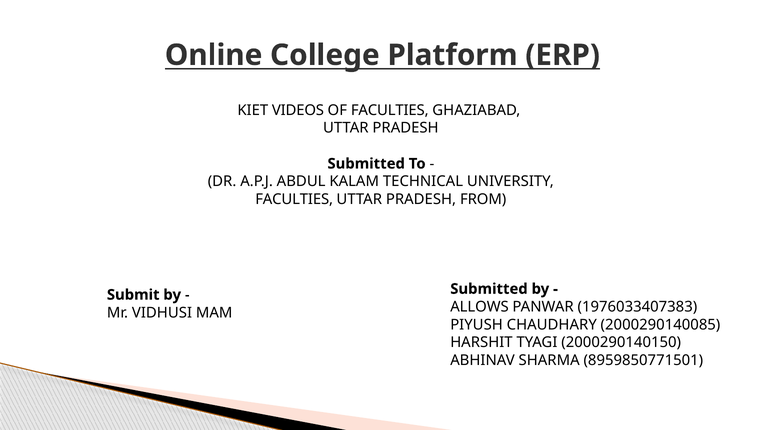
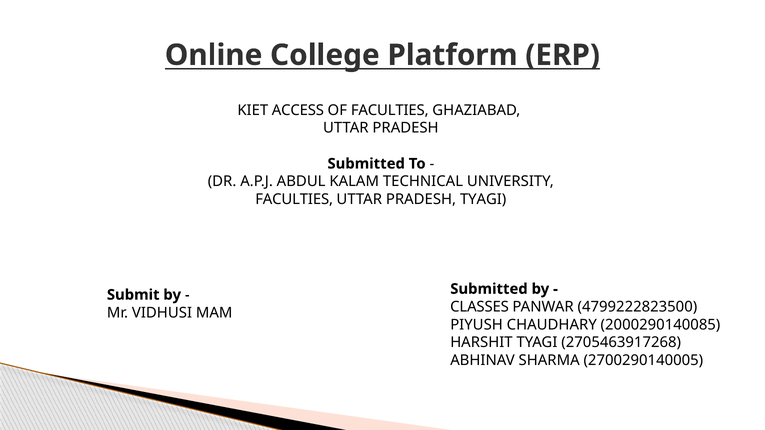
VIDEOS: VIDEOS -> ACCESS
PRADESH FROM: FROM -> TYAGI
ALLOWS: ALLOWS -> CLASSES
1976033407383: 1976033407383 -> 4799222823500
2000290140150: 2000290140150 -> 2705463917268
8959850771501: 8959850771501 -> 2700290140005
